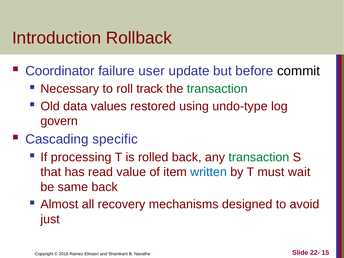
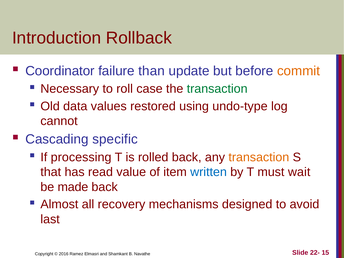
user: user -> than
commit colour: black -> orange
track: track -> case
govern: govern -> cannot
transaction at (259, 157) colour: green -> orange
same: same -> made
just: just -> last
